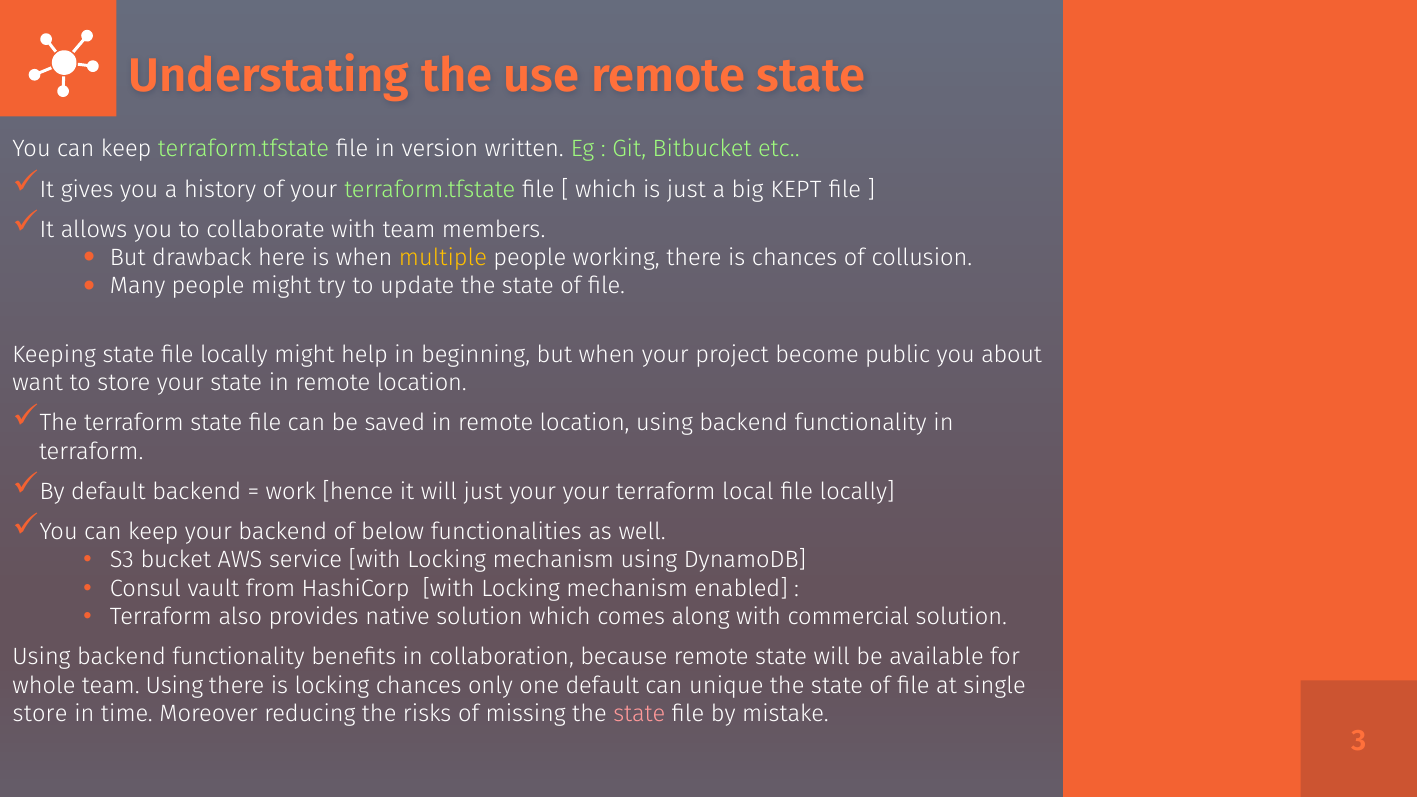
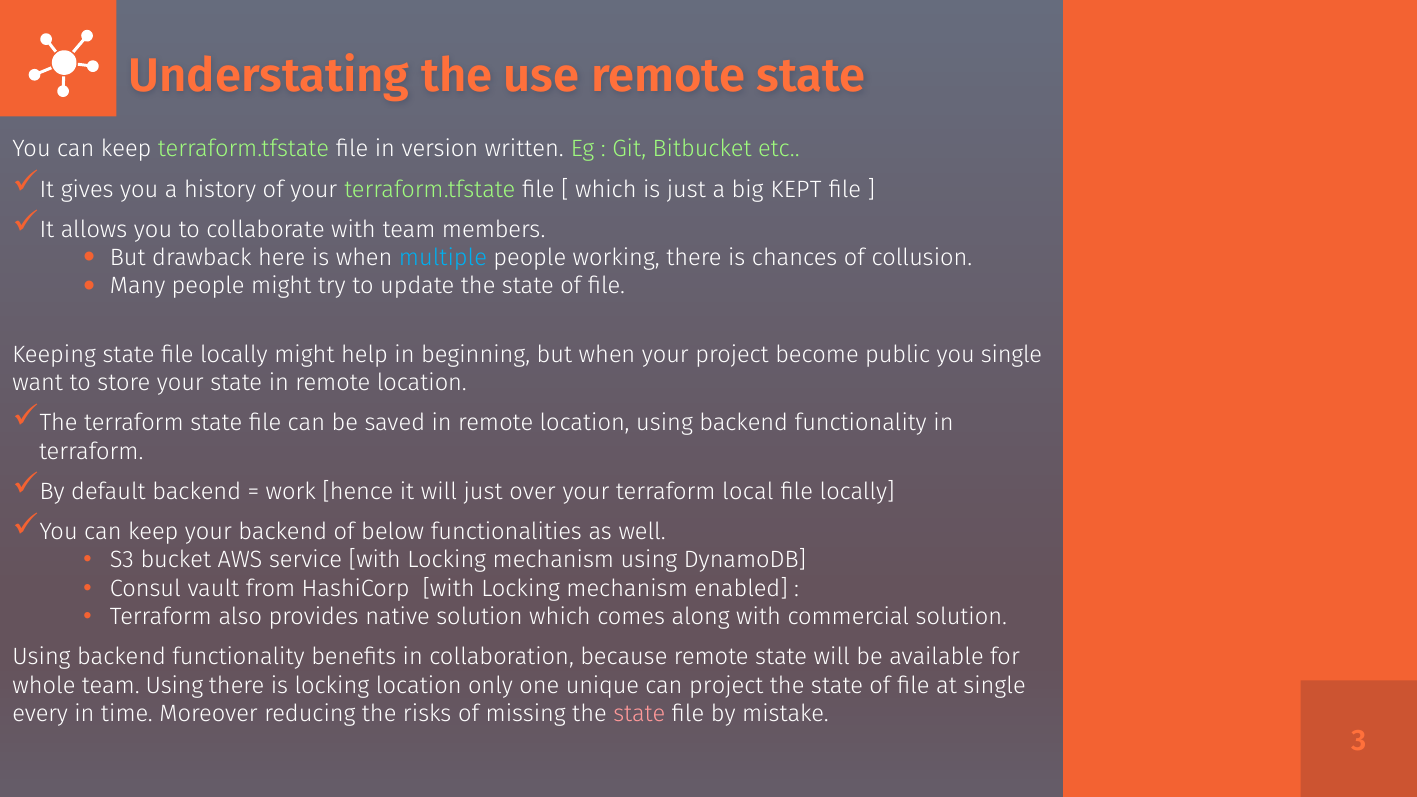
multiple colour: yellow -> light blue
you about: about -> single
just your: your -> over
locking chances: chances -> location
one default: default -> unique
can unique: unique -> project
store at (40, 714): store -> every
